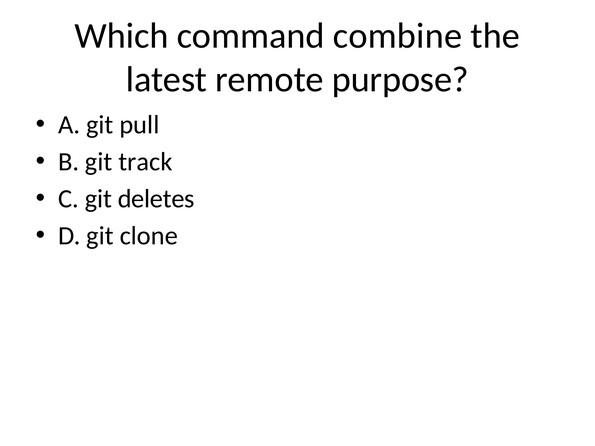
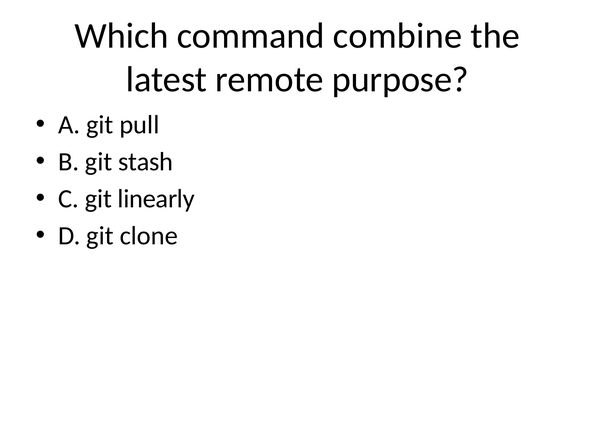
track: track -> stash
deletes: deletes -> linearly
